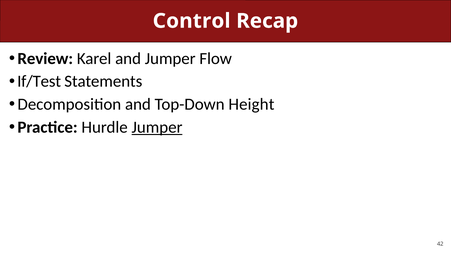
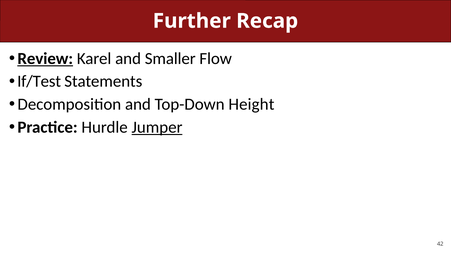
Control: Control -> Further
Review underline: none -> present
and Jumper: Jumper -> Smaller
